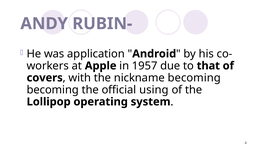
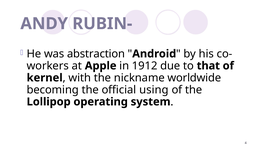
application: application -> abstraction
1957: 1957 -> 1912
covers: covers -> kernel
nickname becoming: becoming -> worldwide
